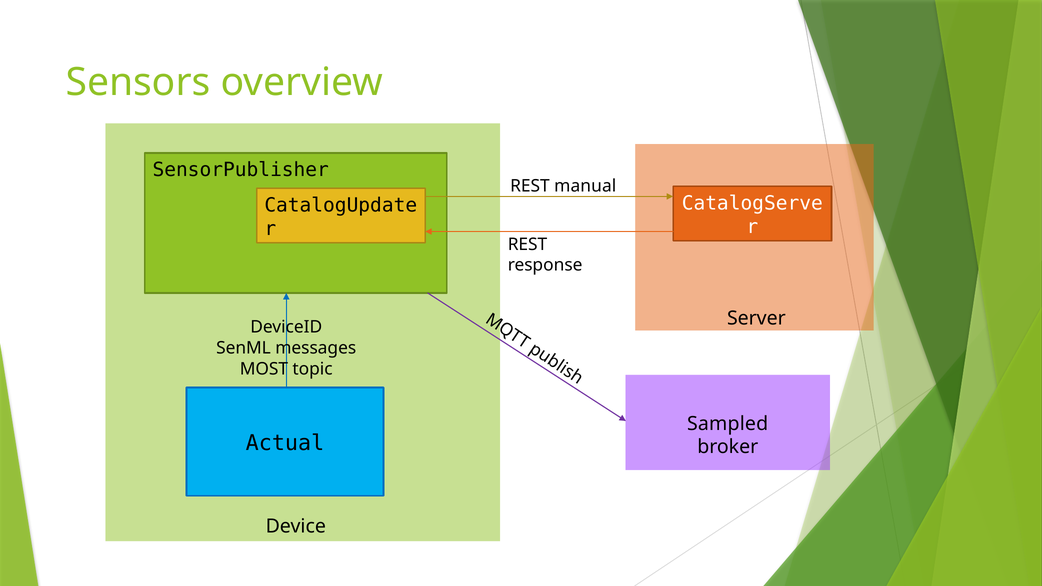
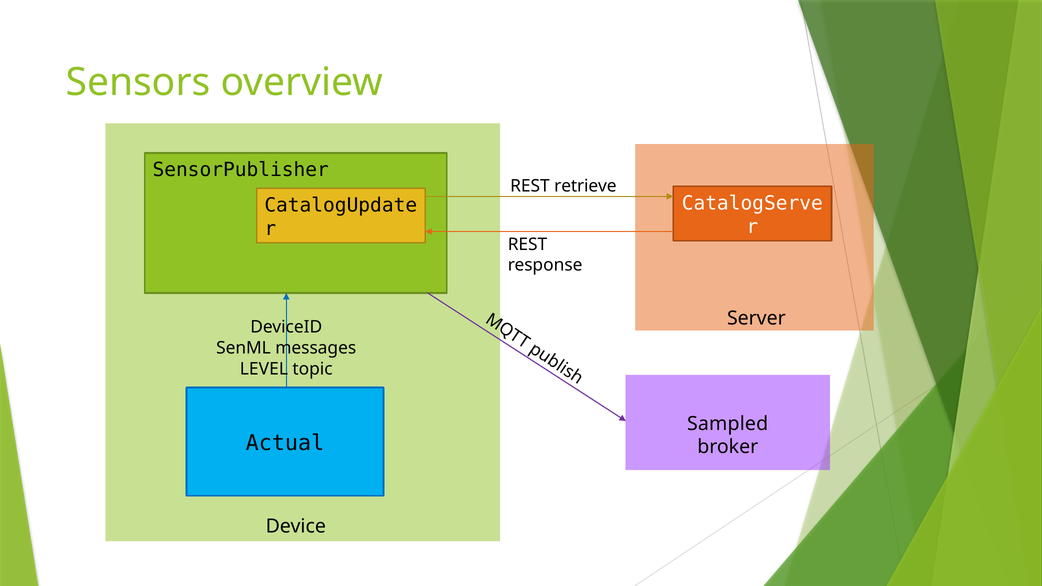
manual: manual -> retrieve
MOST: MOST -> LEVEL
